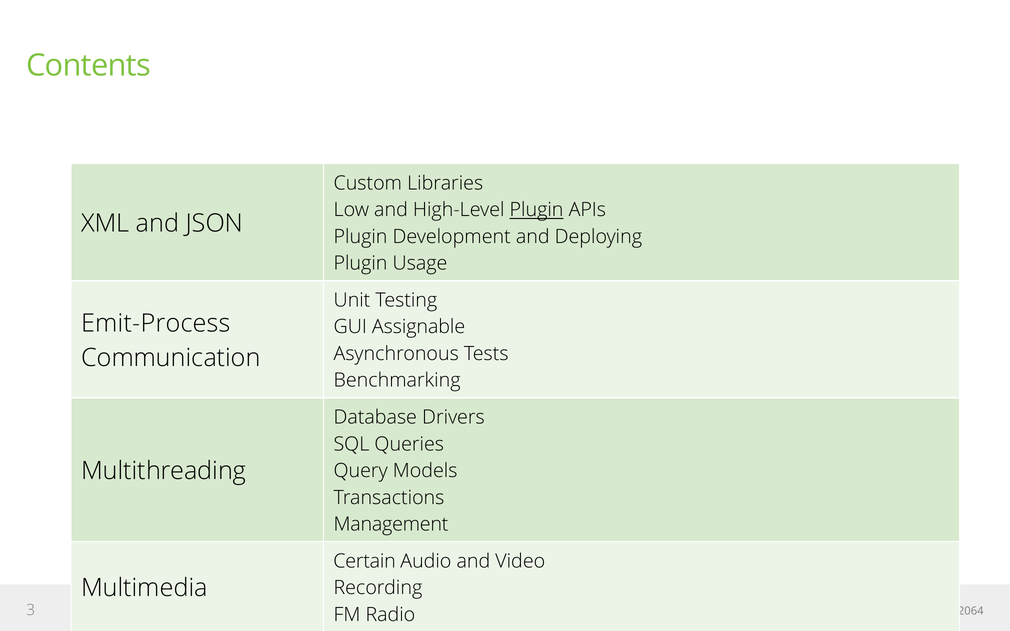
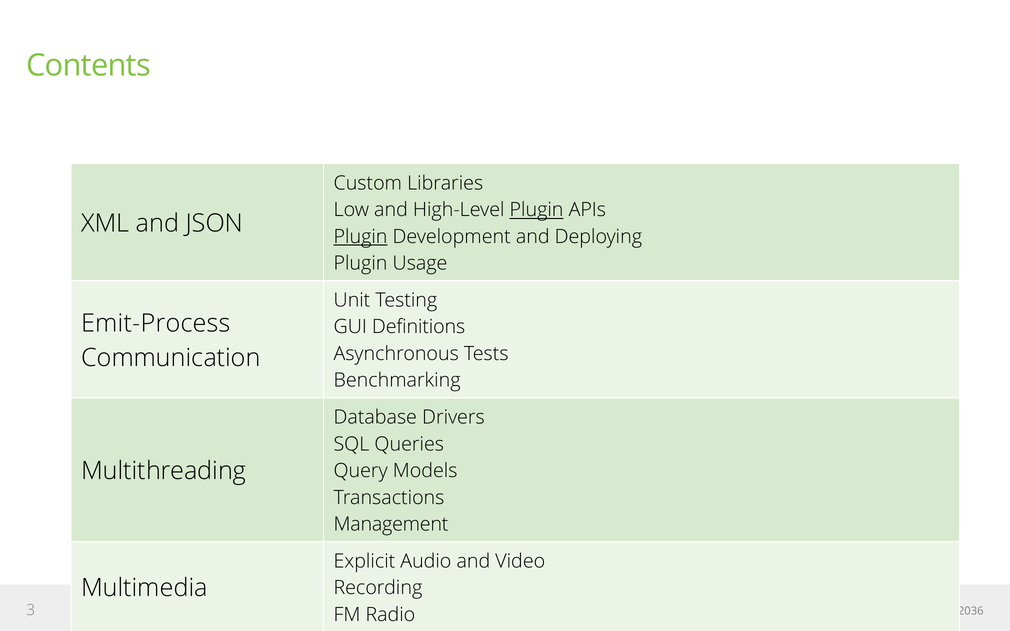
Plugin at (361, 237) underline: none -> present
Assignable: Assignable -> Definitions
Certain: Certain -> Explicit
2064: 2064 -> 2036
